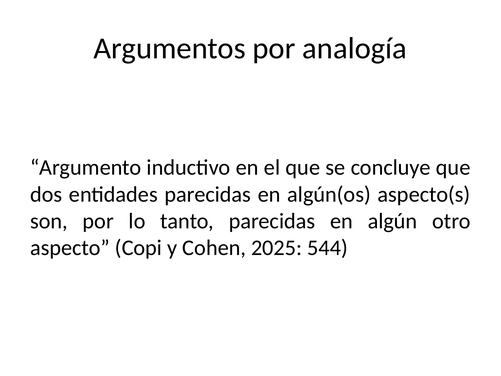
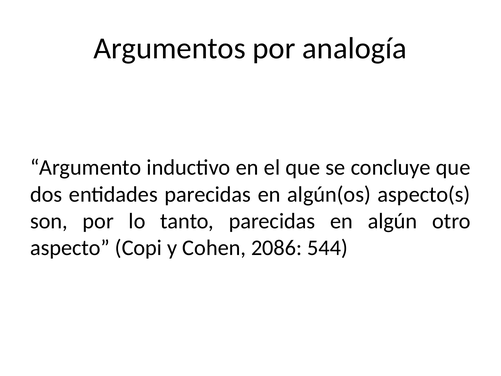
2025: 2025 -> 2086
